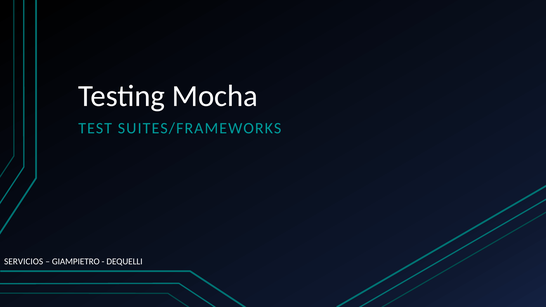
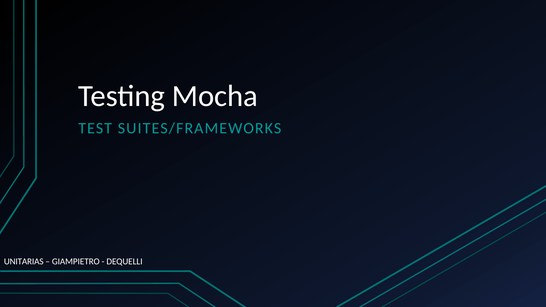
SERVICIOS: SERVICIOS -> UNITARIAS
